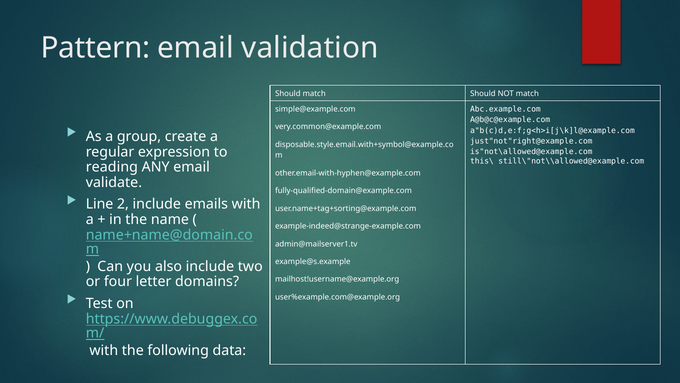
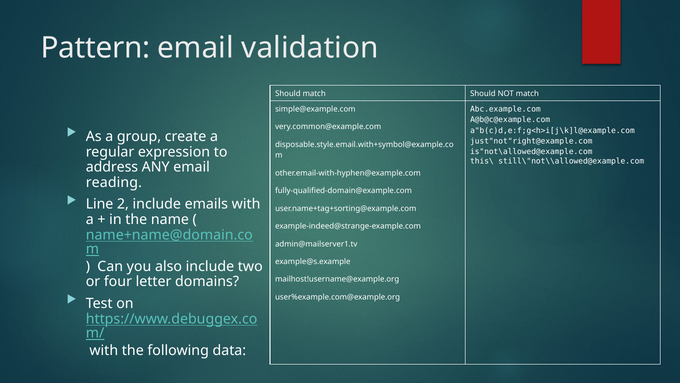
reading: reading -> address
validate: validate -> reading
